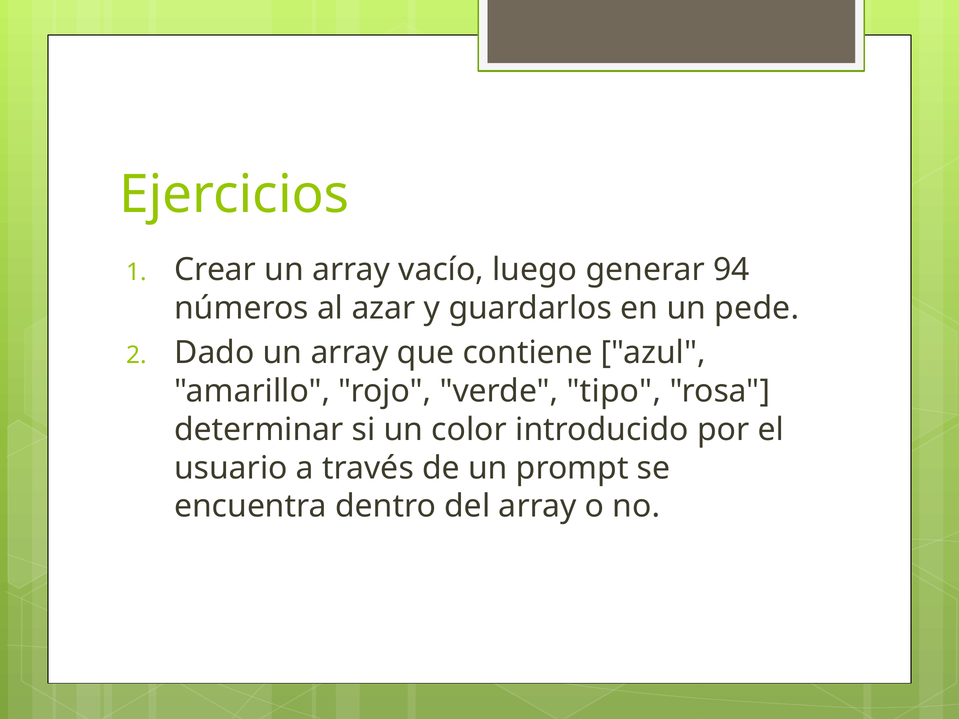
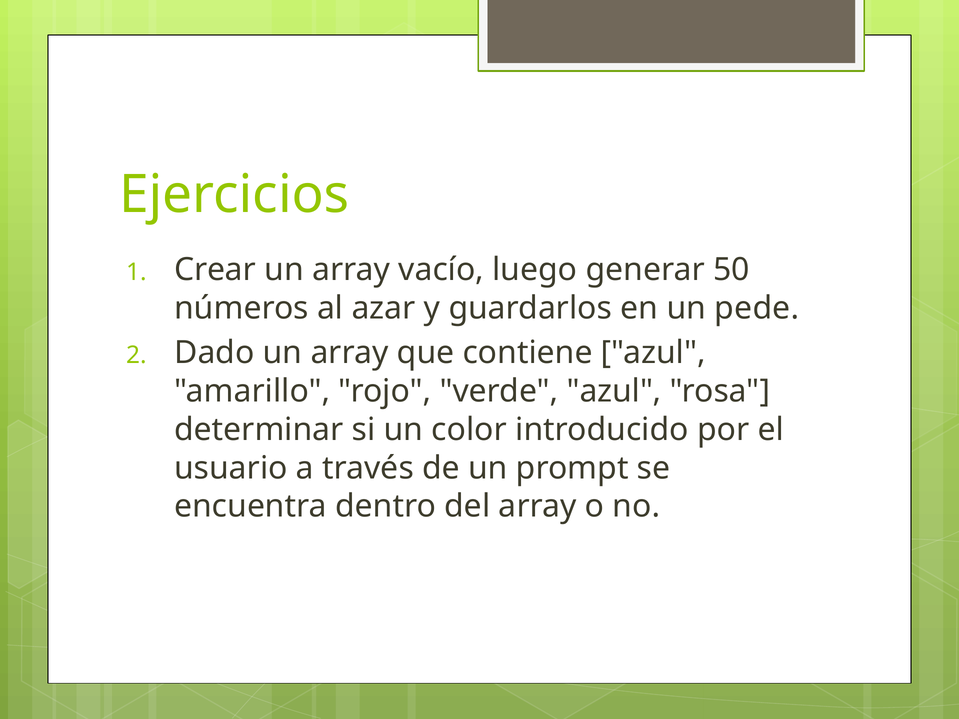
94: 94 -> 50
verde tipo: tipo -> azul
